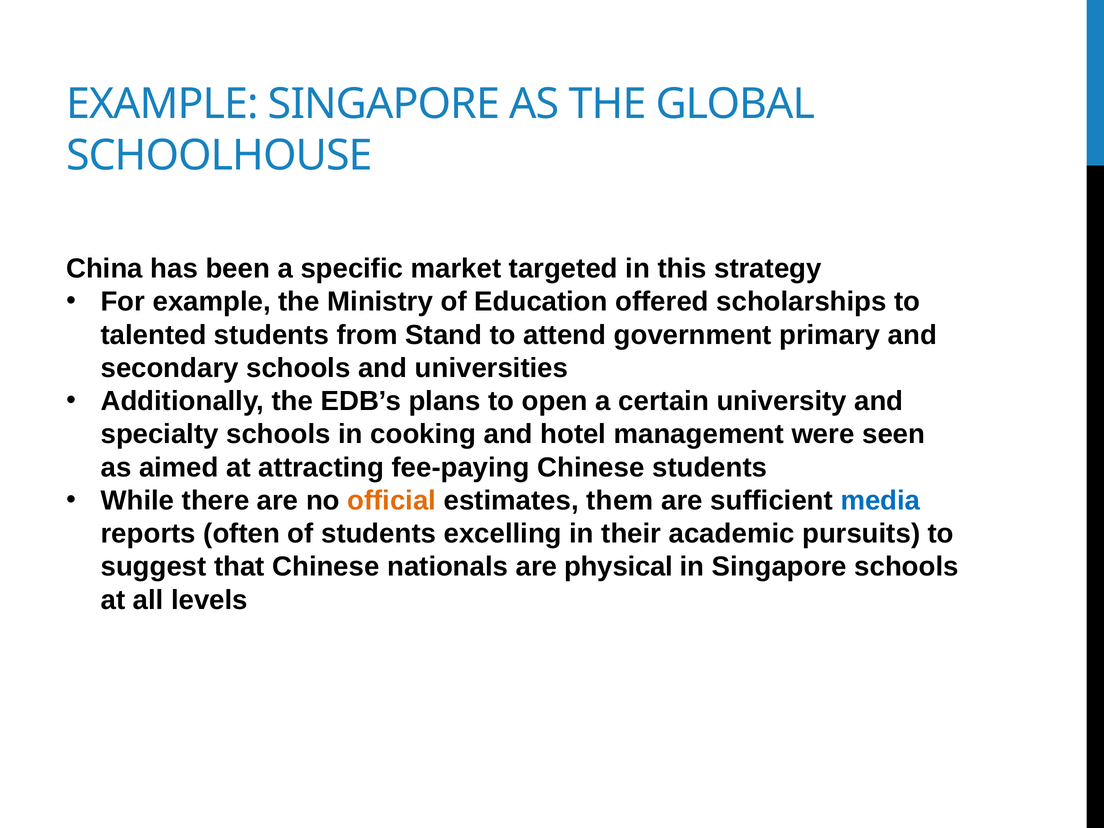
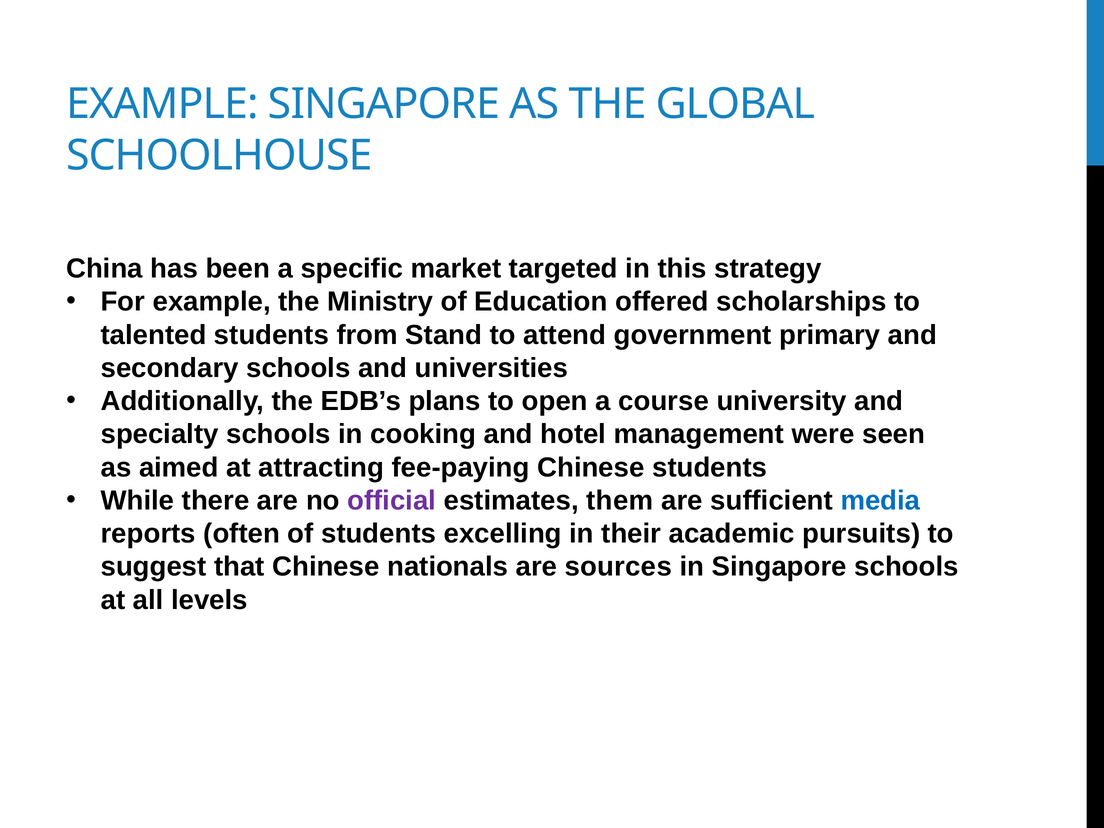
certain: certain -> course
official colour: orange -> purple
physical: physical -> sources
